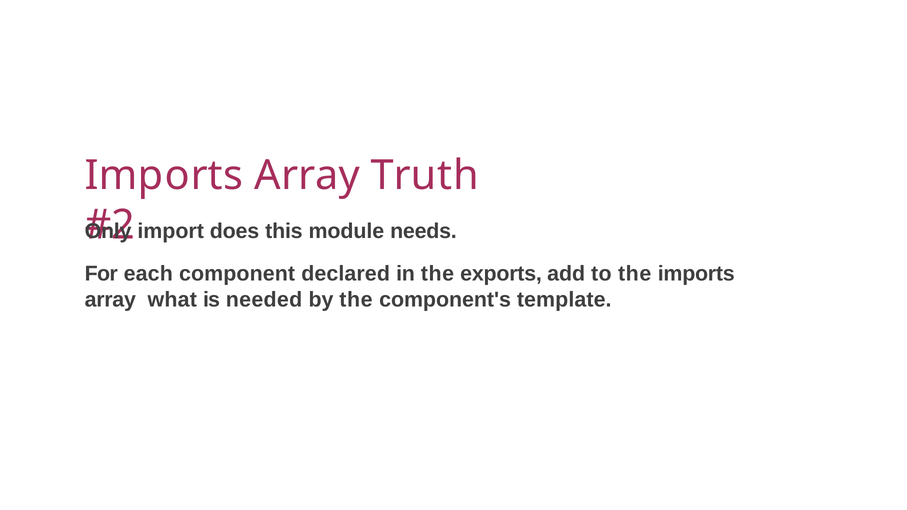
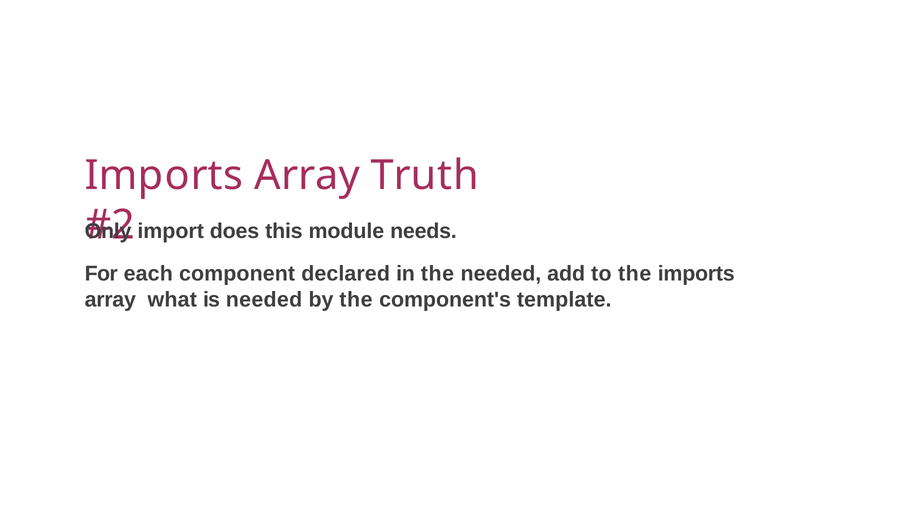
the exports: exports -> needed
